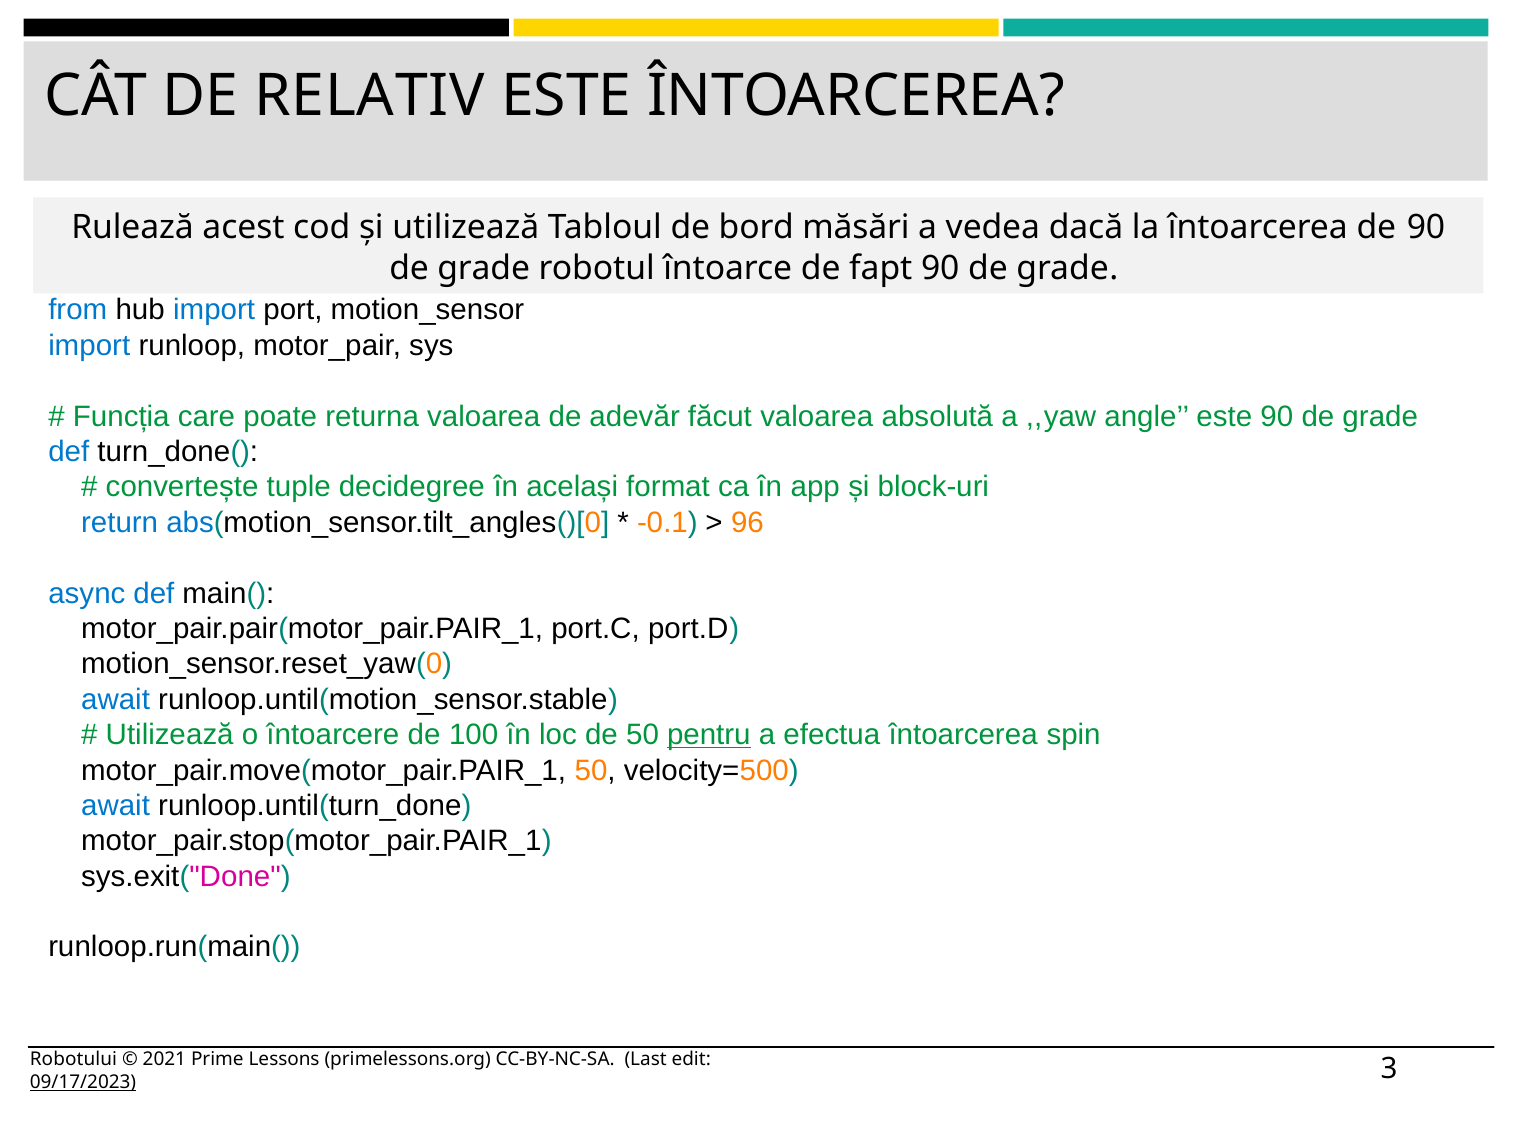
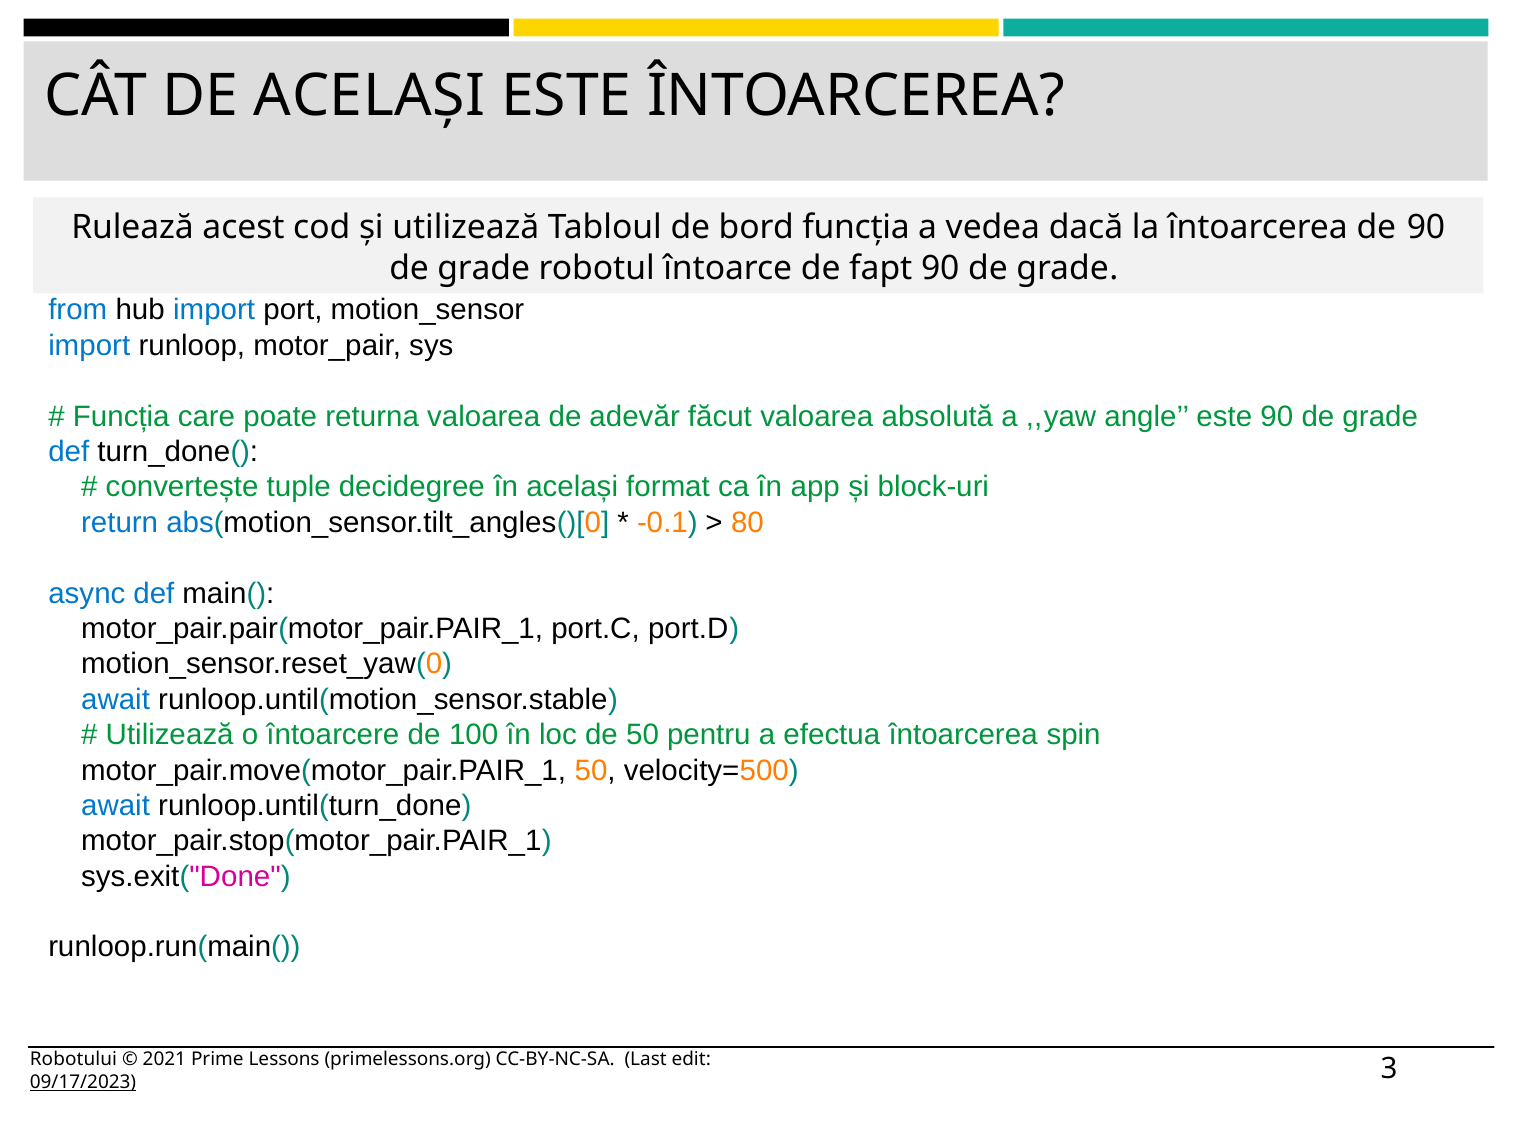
DE RELATIV: RELATIV -> ACELAȘI
bord măsări: măsări -> funcția
96: 96 -> 80
pentru underline: present -> none
